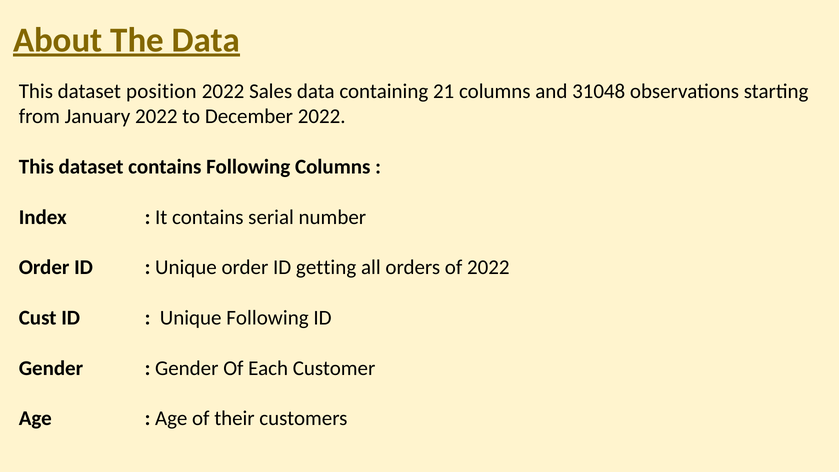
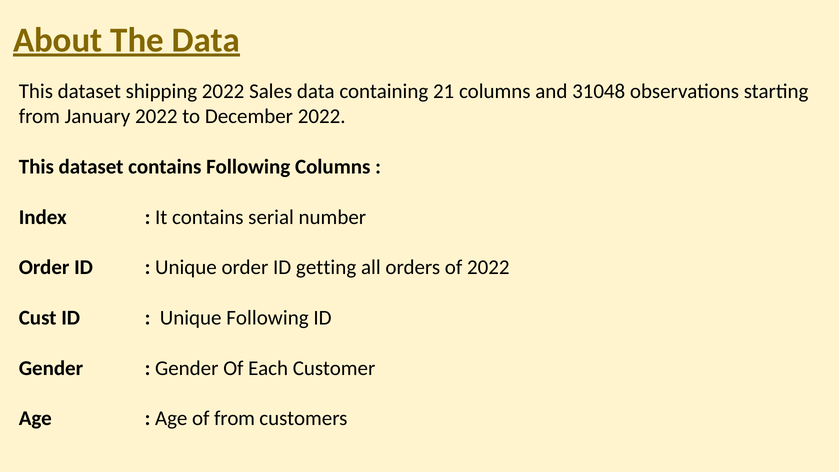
position: position -> shipping
of their: their -> from
